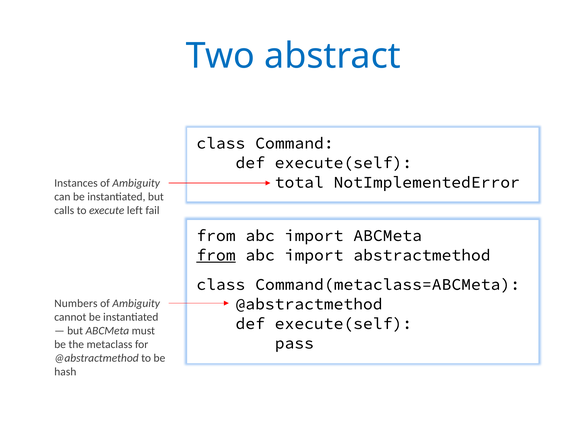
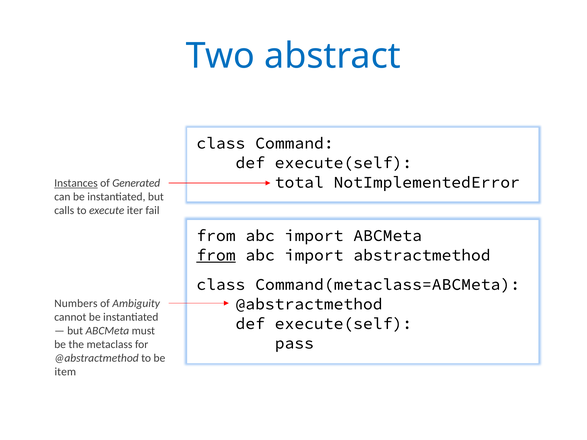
Instances underline: none -> present
Ambiguity at (136, 183): Ambiguity -> Generated
left: left -> iter
hash: hash -> item
